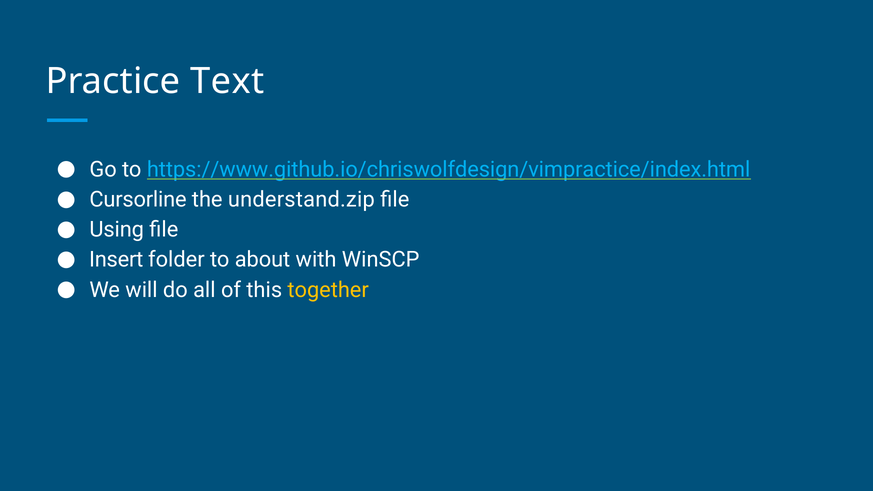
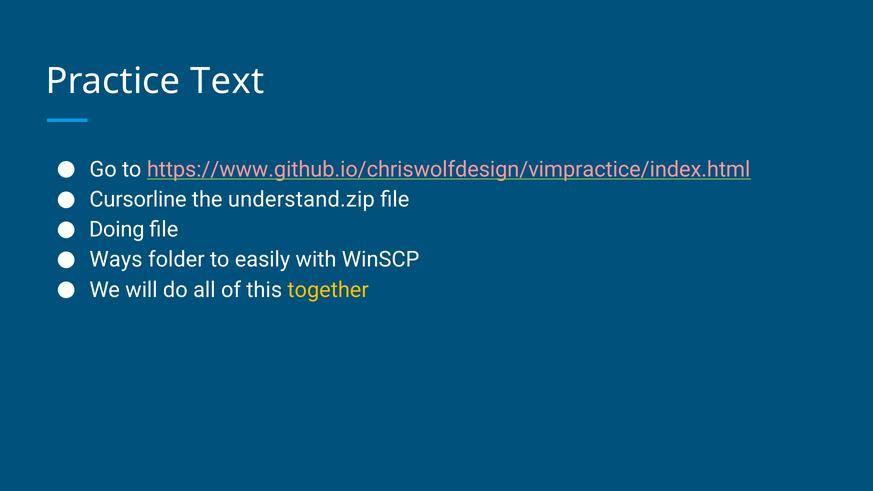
https://www.github.io/chriswolfdesign/vimpractice/index.html colour: light blue -> pink
Using: Using -> Doing
Insert: Insert -> Ways
about: about -> easily
